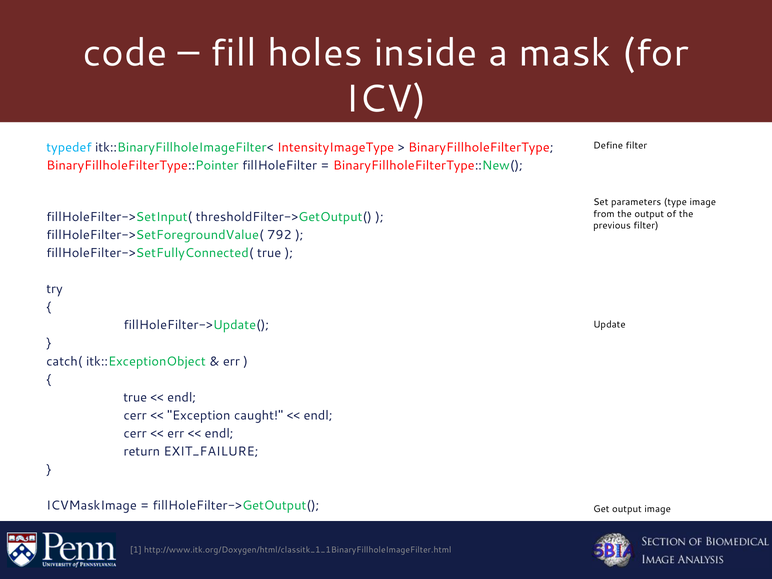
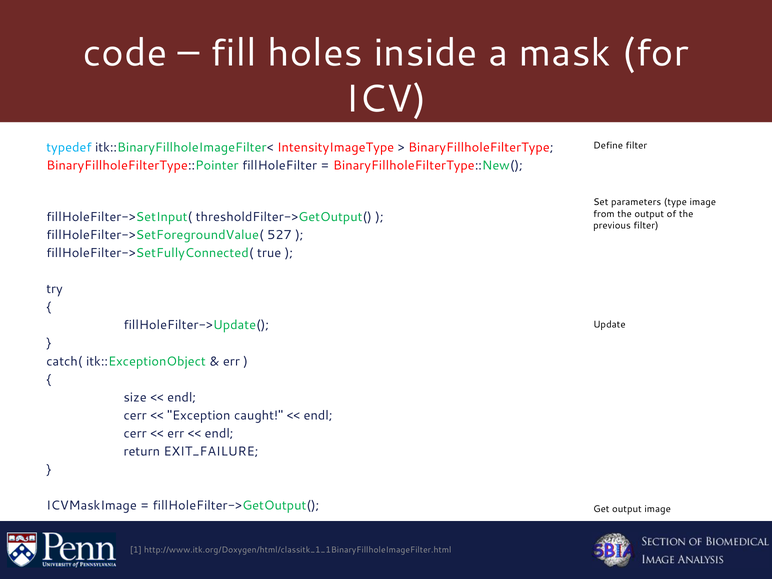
792: 792 -> 527
true at (135, 397): true -> size
